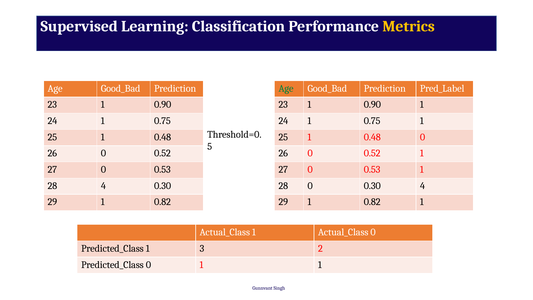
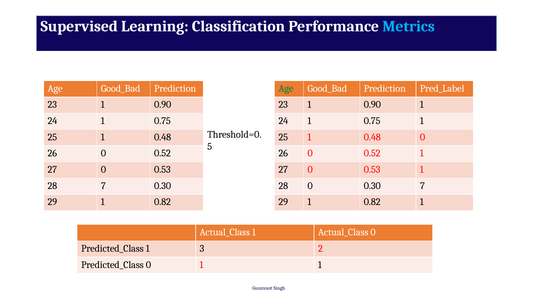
Metrics colour: yellow -> light blue
28 4: 4 -> 7
0.30 4: 4 -> 7
